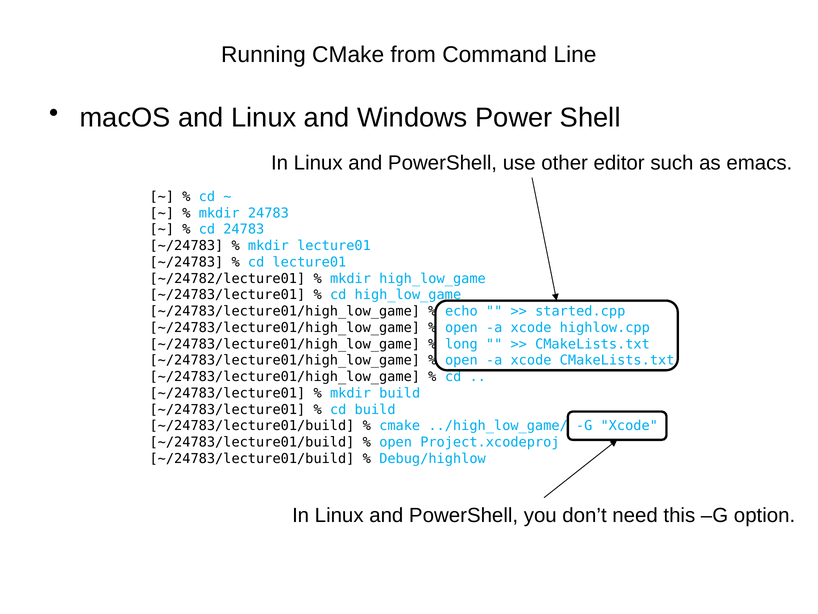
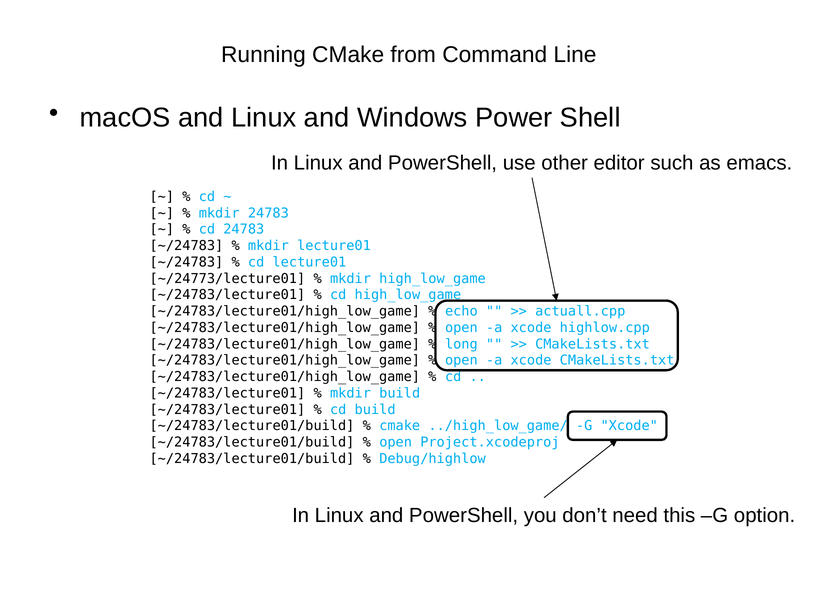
~/24782/lecture01: ~/24782/lecture01 -> ~/24773/lecture01
started.cpp: started.cpp -> actuall.cpp
